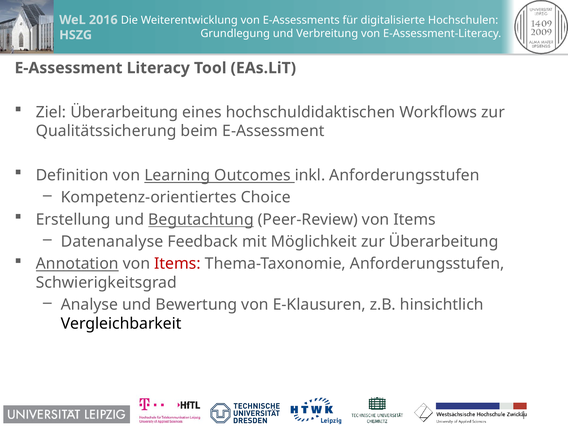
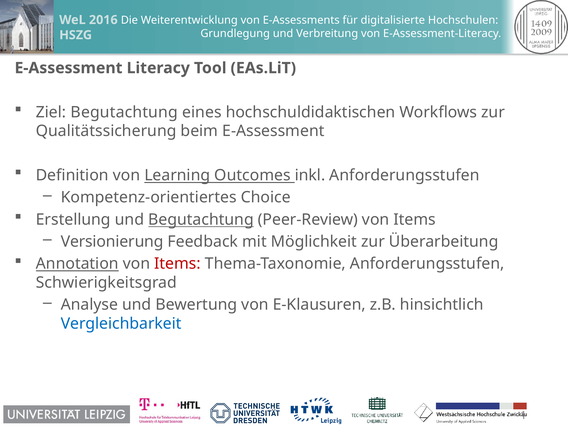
Ziel Überarbeitung: Überarbeitung -> Begutachtung
Datenanalyse: Datenanalyse -> Versionierung
Vergleichbarkeit colour: black -> blue
